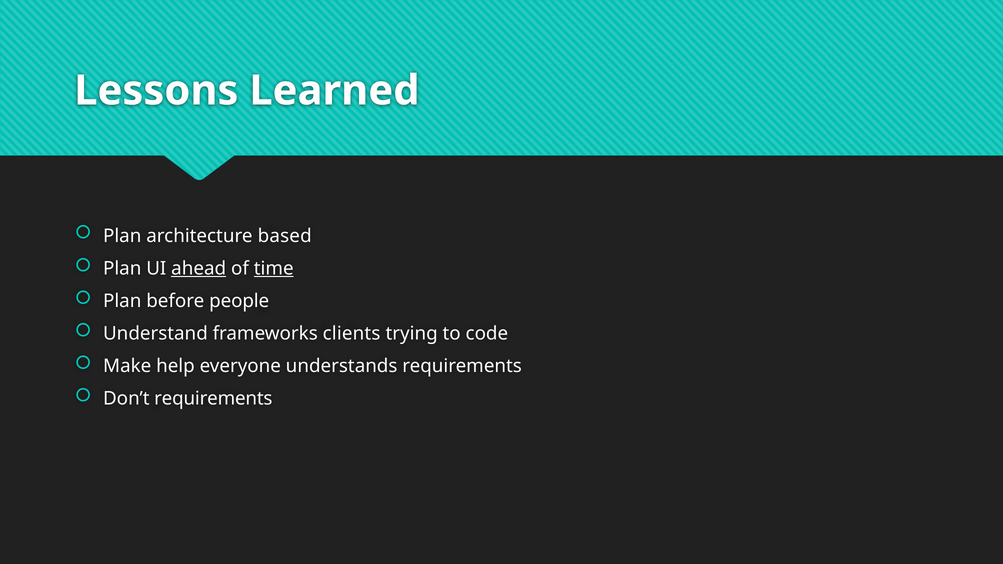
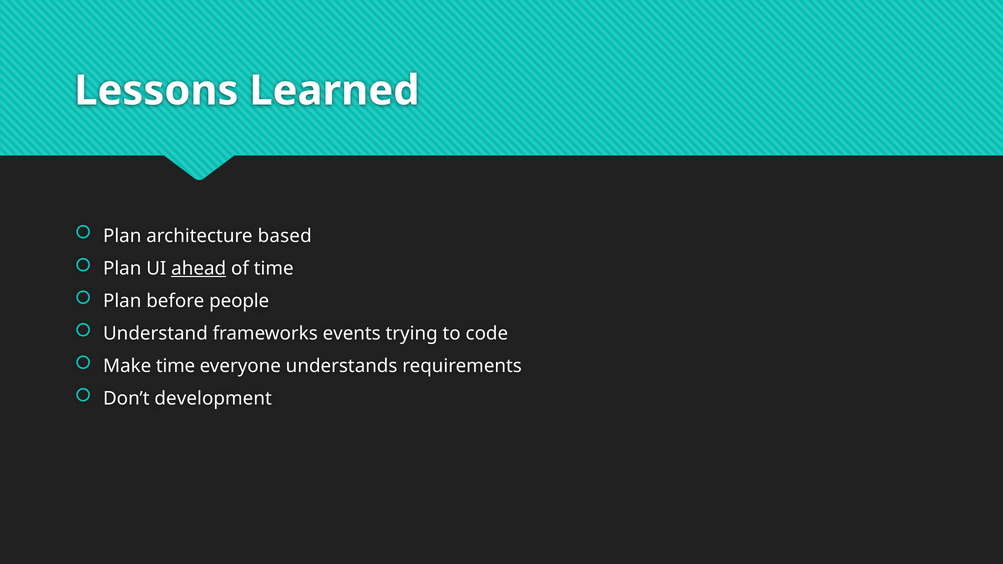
time at (274, 268) underline: present -> none
clients: clients -> events
Make help: help -> time
Don’t requirements: requirements -> development
